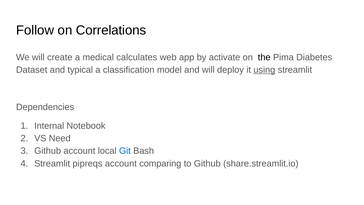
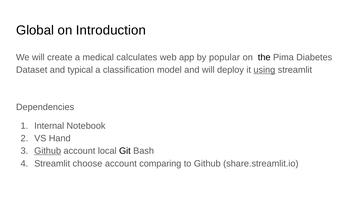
Follow: Follow -> Global
Correlations: Correlations -> Introduction
activate: activate -> popular
Need: Need -> Hand
Github at (48, 151) underline: none -> present
Git colour: blue -> black
pipreqs: pipreqs -> choose
